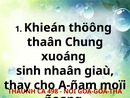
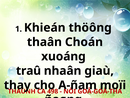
Chung: Chung -> Choán
sinh: sinh -> traû
